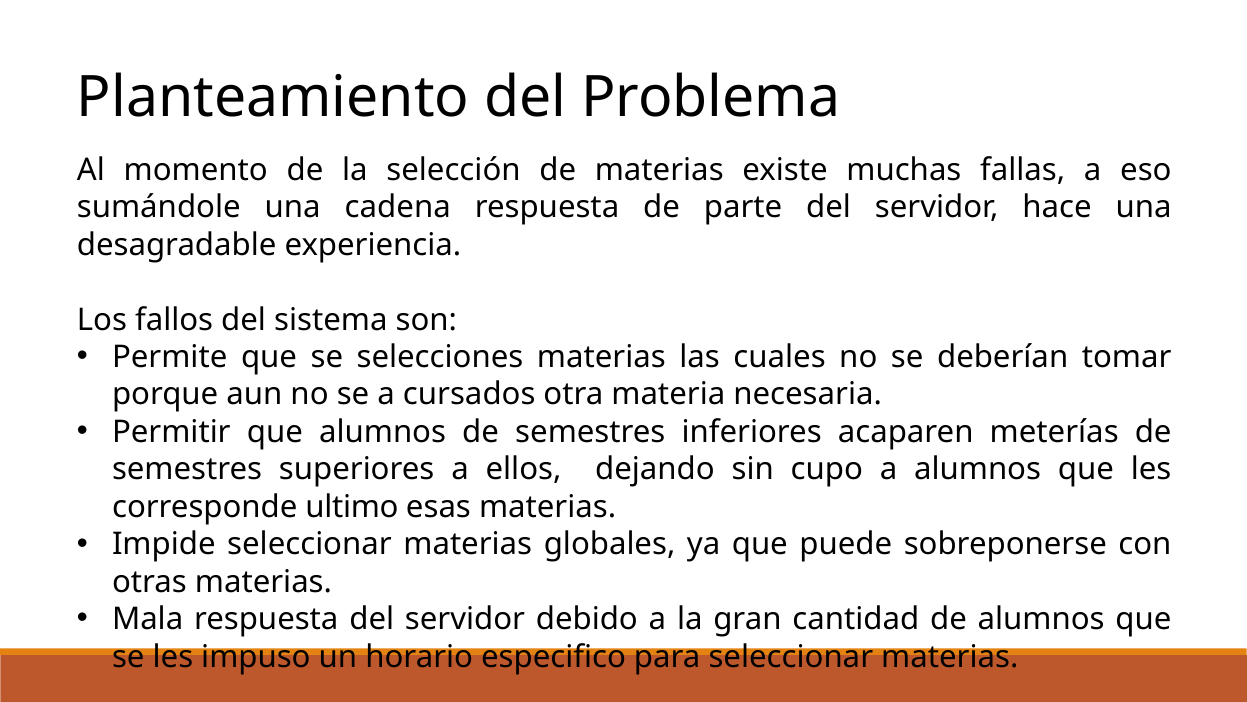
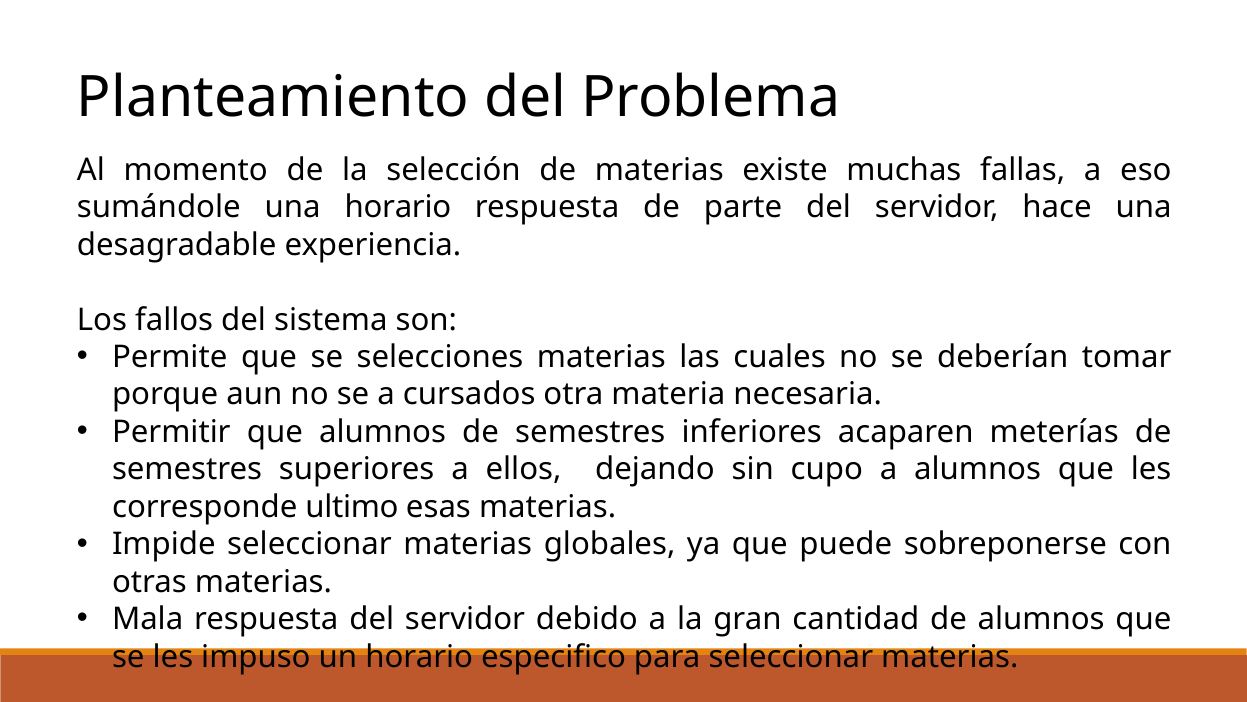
una cadena: cadena -> horario
